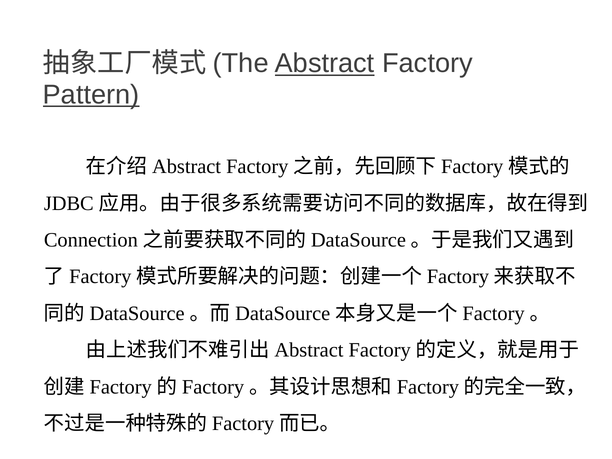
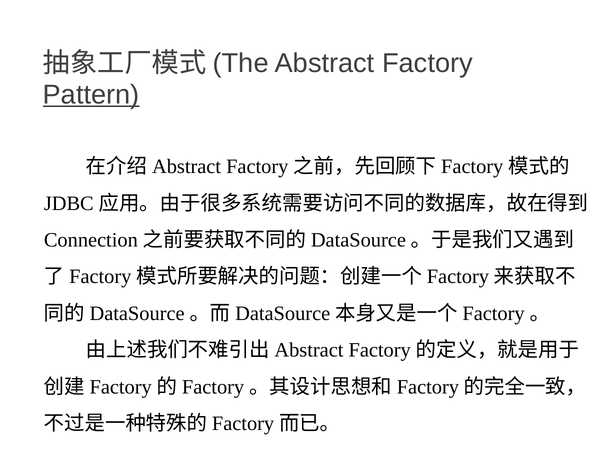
Abstract underline: present -> none
